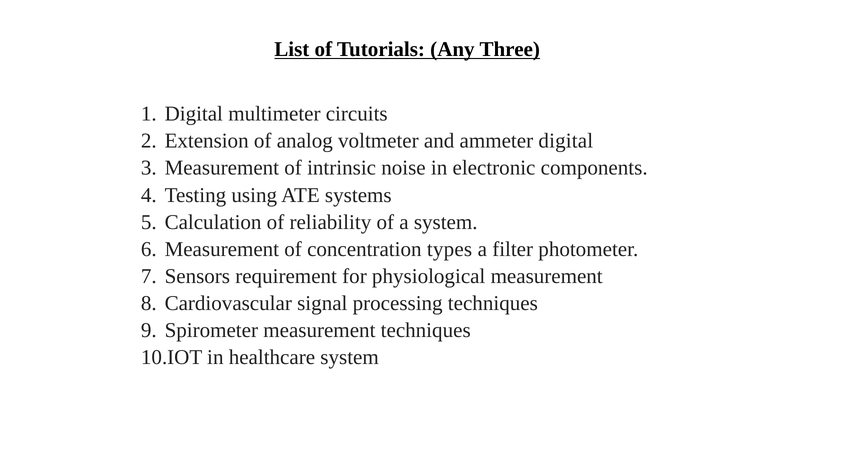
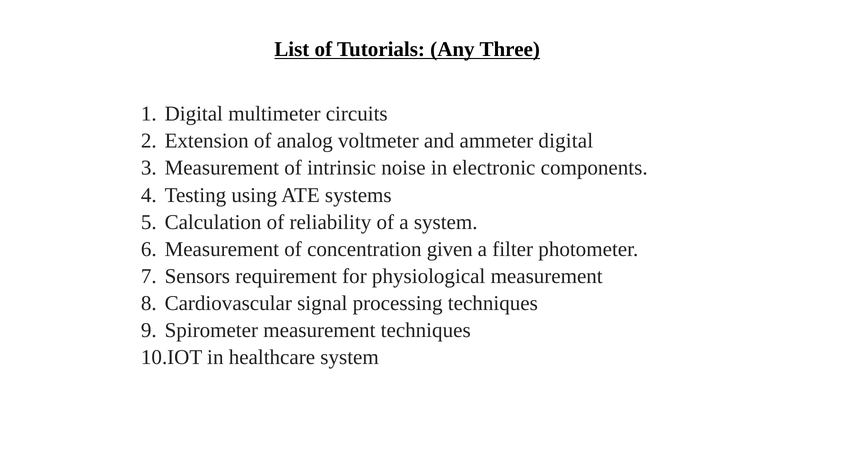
types: types -> given
